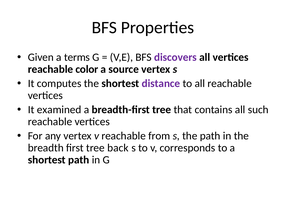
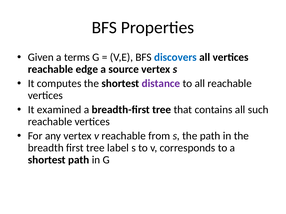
discovers colour: purple -> blue
color: color -> edge
back: back -> label
